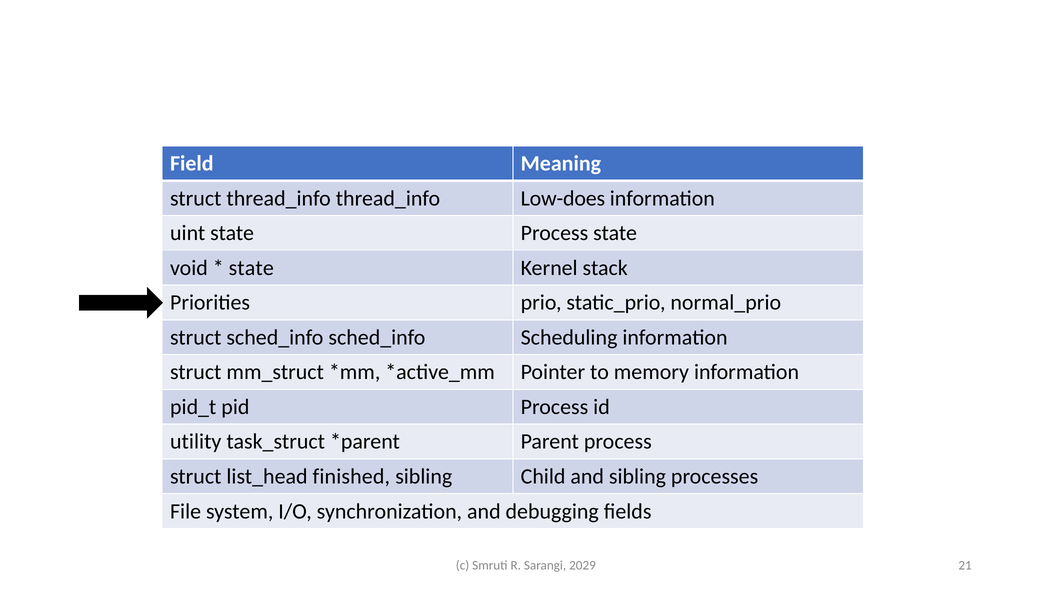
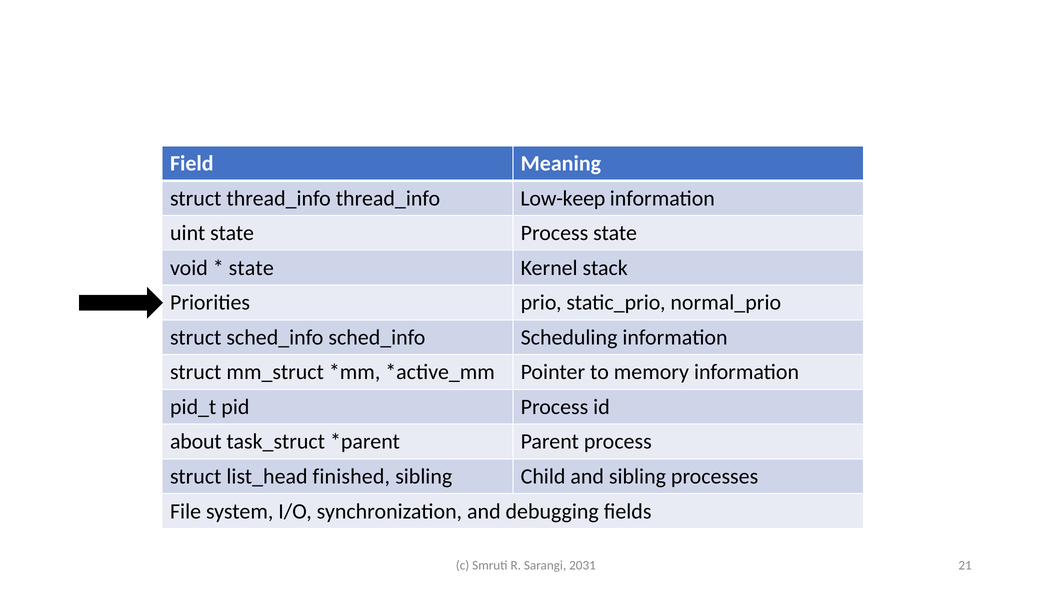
Low-does: Low-does -> Low-keep
utility: utility -> about
2029: 2029 -> 2031
